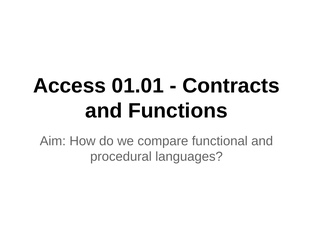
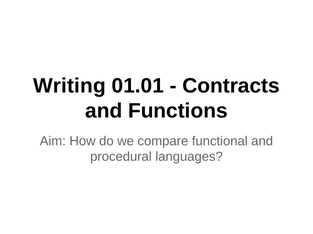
Access: Access -> Writing
